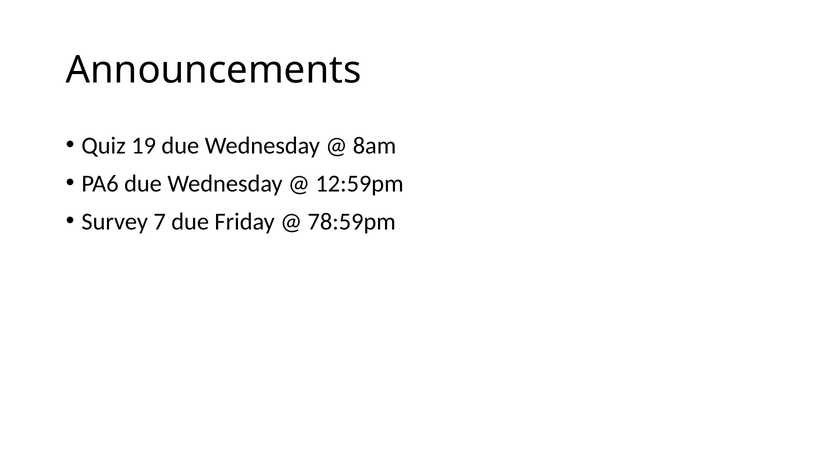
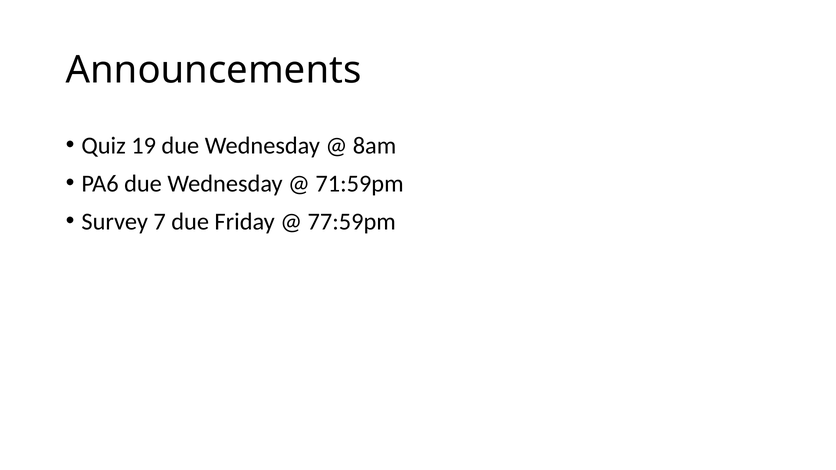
12:59pm: 12:59pm -> 71:59pm
78:59pm: 78:59pm -> 77:59pm
